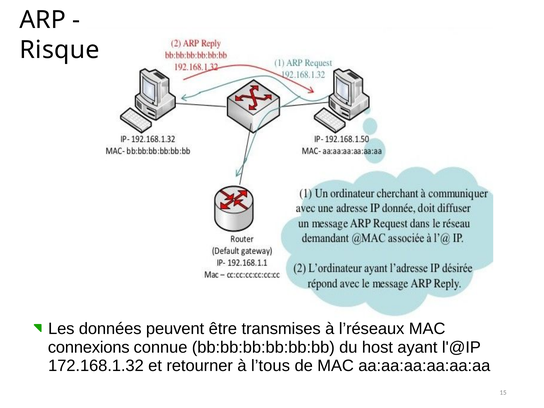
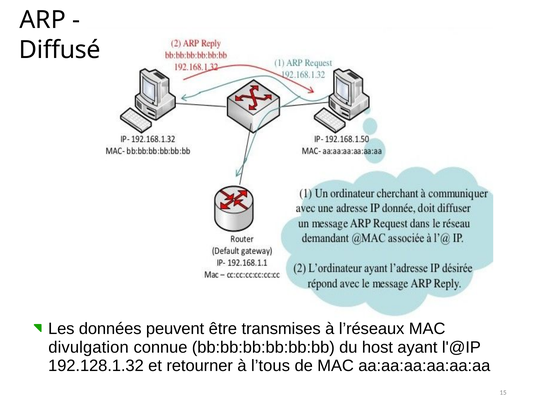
Risque: Risque -> Diffusé
connexions: connexions -> divulgation
172.168.1.32: 172.168.1.32 -> 192.128.1.32
